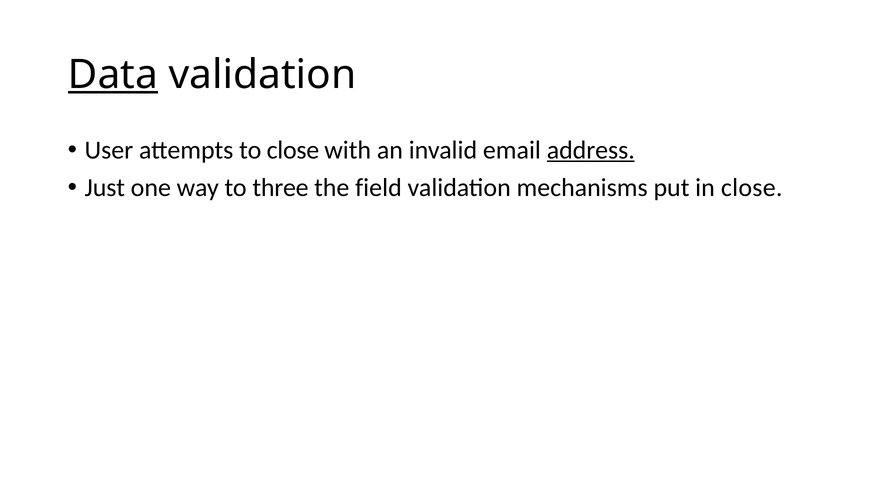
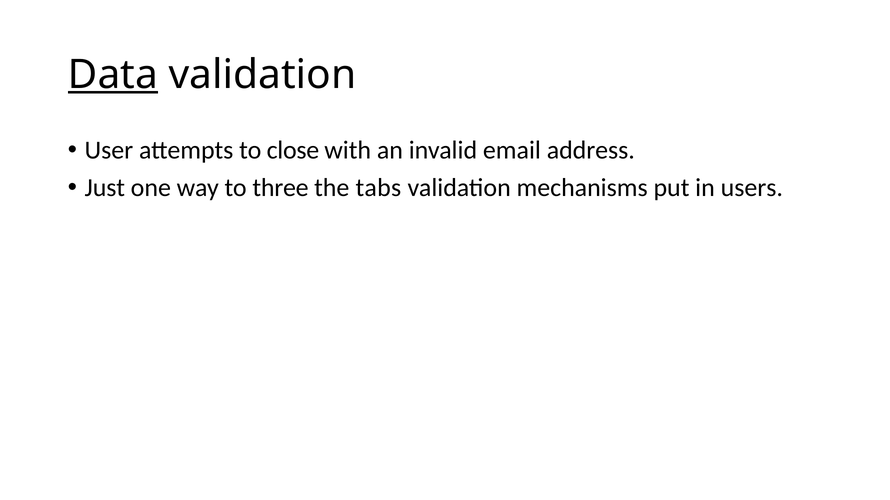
address underline: present -> none
field: field -> tabs
in close: close -> users
